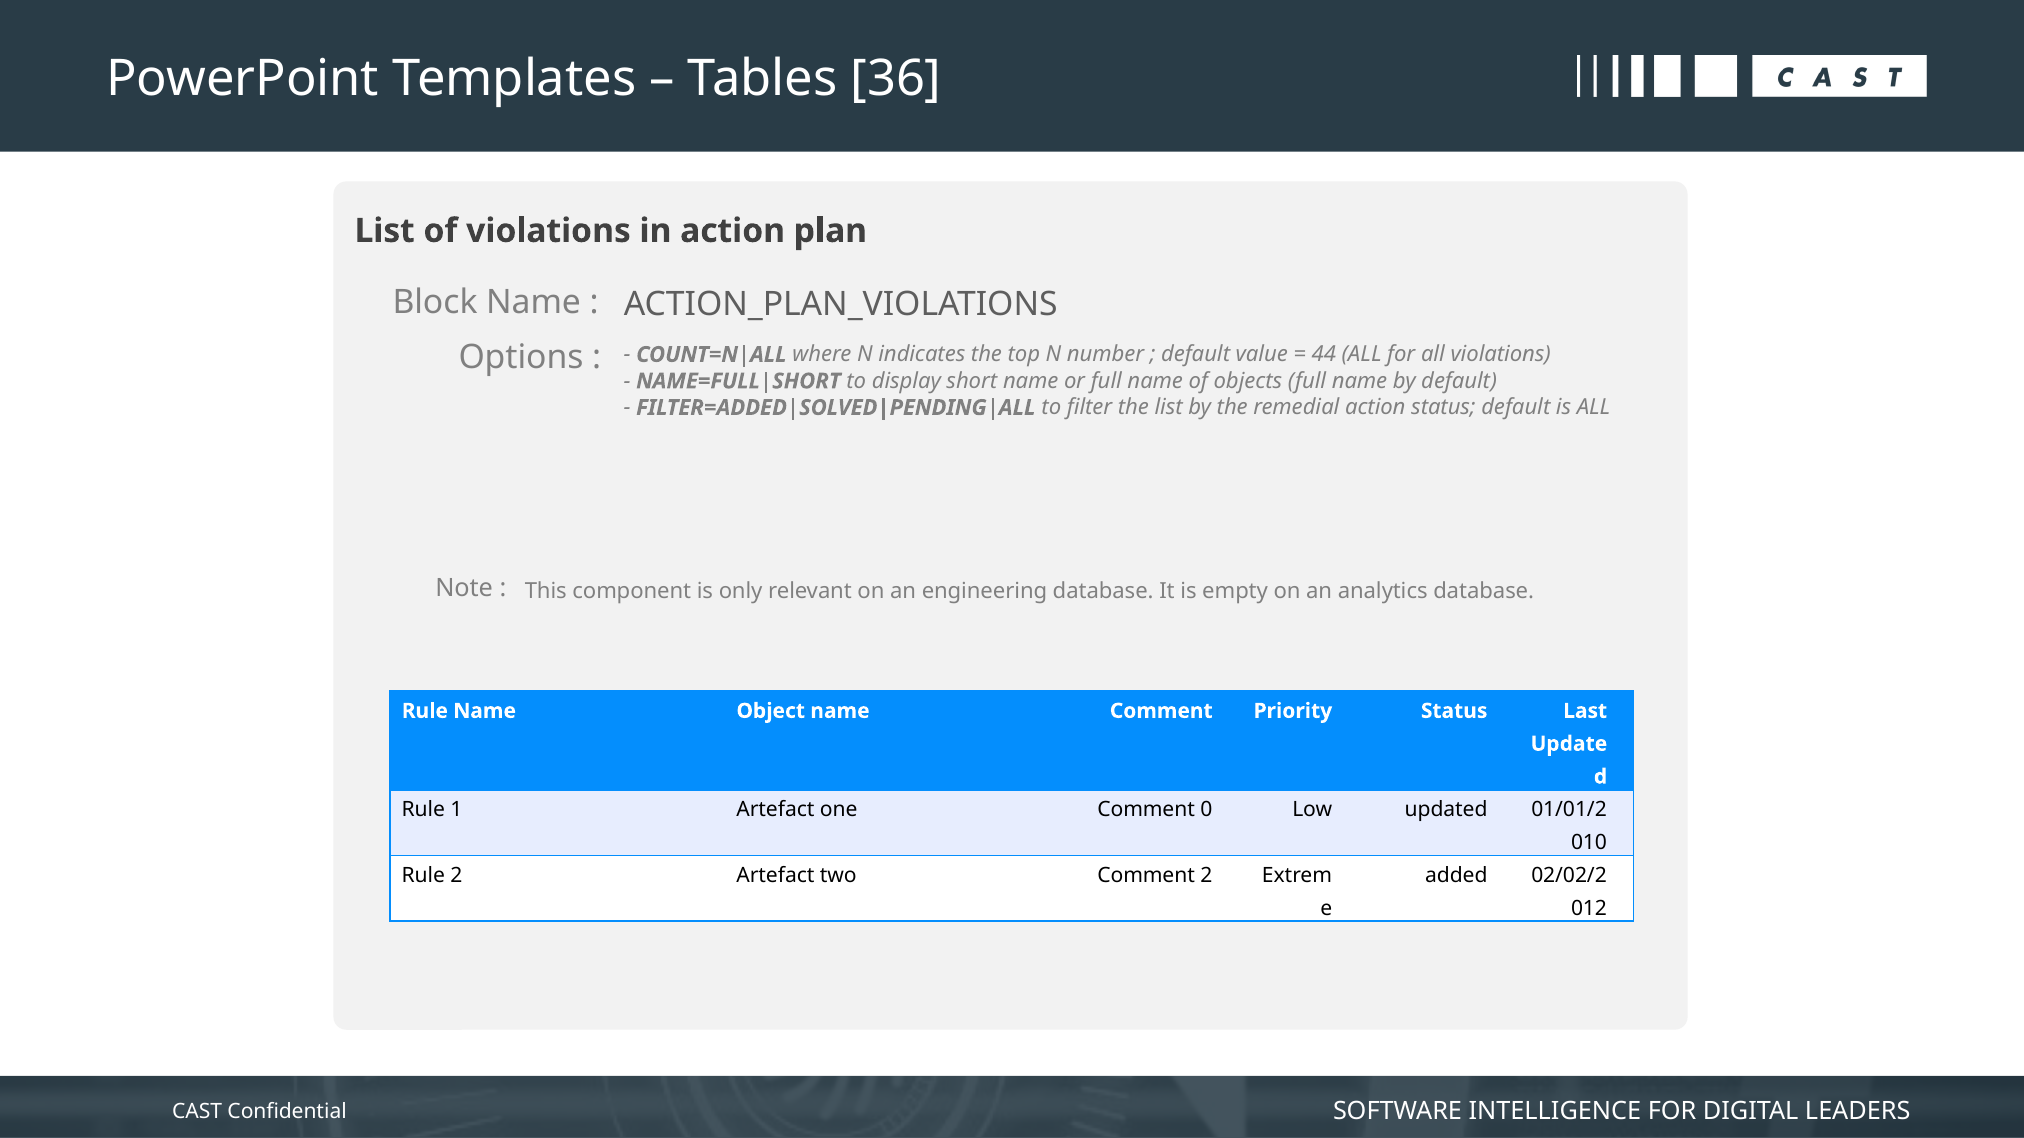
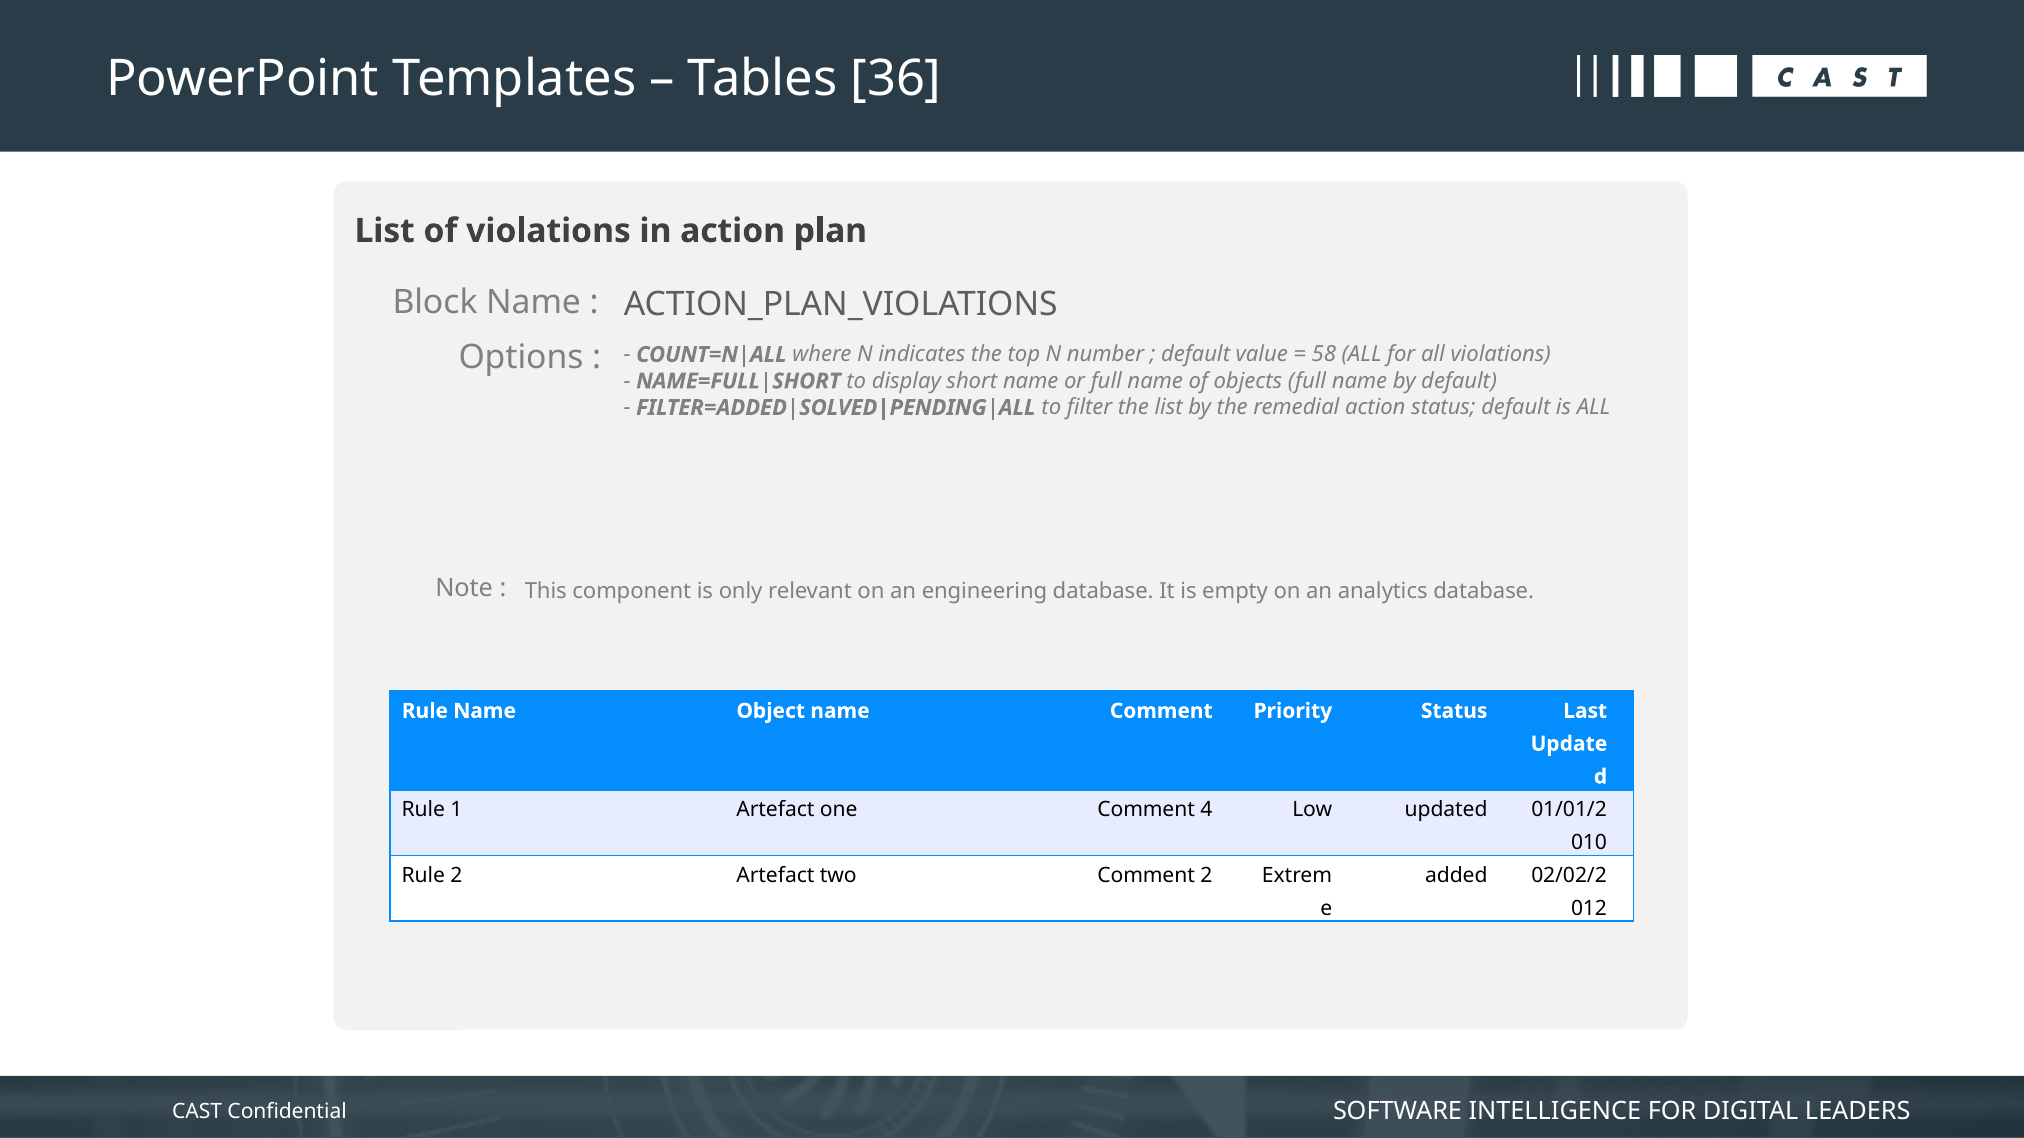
44: 44 -> 58
0: 0 -> 4
